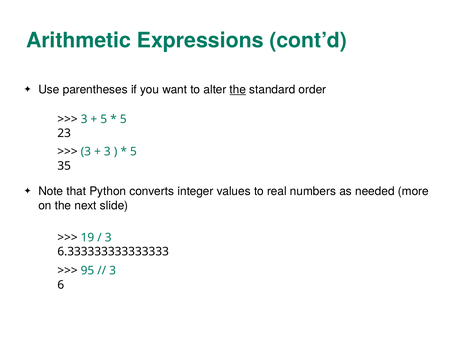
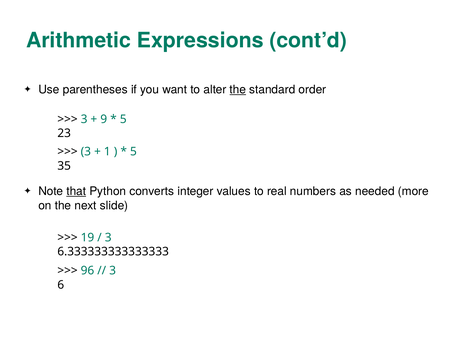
5 at (104, 119): 5 -> 9
3 at (107, 152): 3 -> 1
that underline: none -> present
95: 95 -> 96
